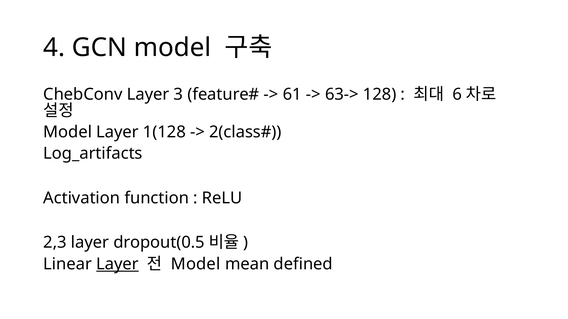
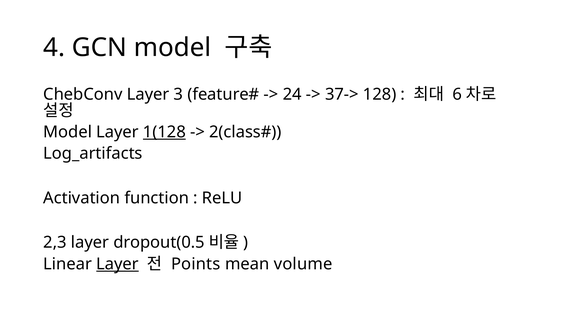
61: 61 -> 24
63->: 63-> -> 37->
1(128 underline: none -> present
Model at (196, 264): Model -> Points
defined: defined -> volume
